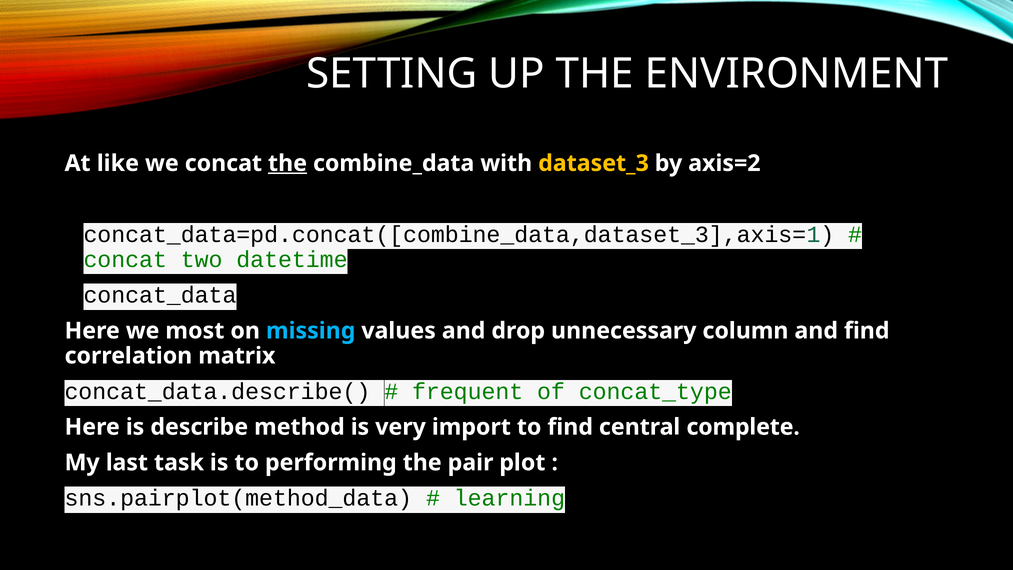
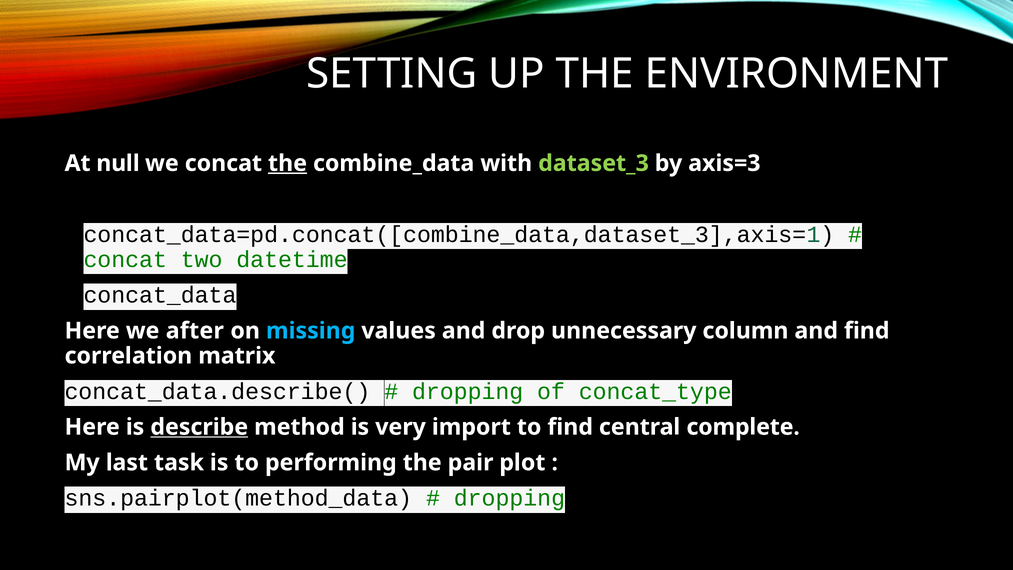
like: like -> null
dataset_3 colour: yellow -> light green
axis=2: axis=2 -> axis=3
most: most -> after
frequent at (468, 391): frequent -> dropping
describe underline: none -> present
learning at (509, 498): learning -> dropping
